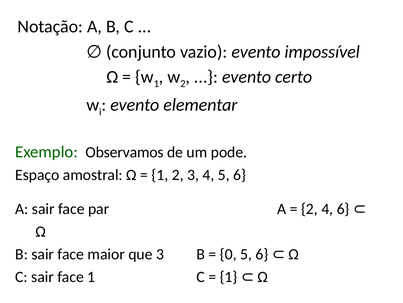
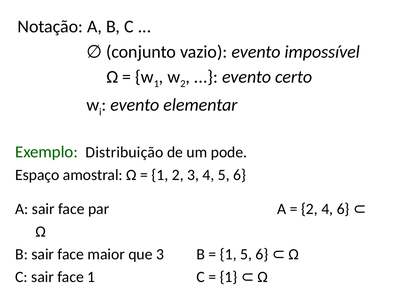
Observamos: Observamos -> Distribuição
0 at (228, 254): 0 -> 1
